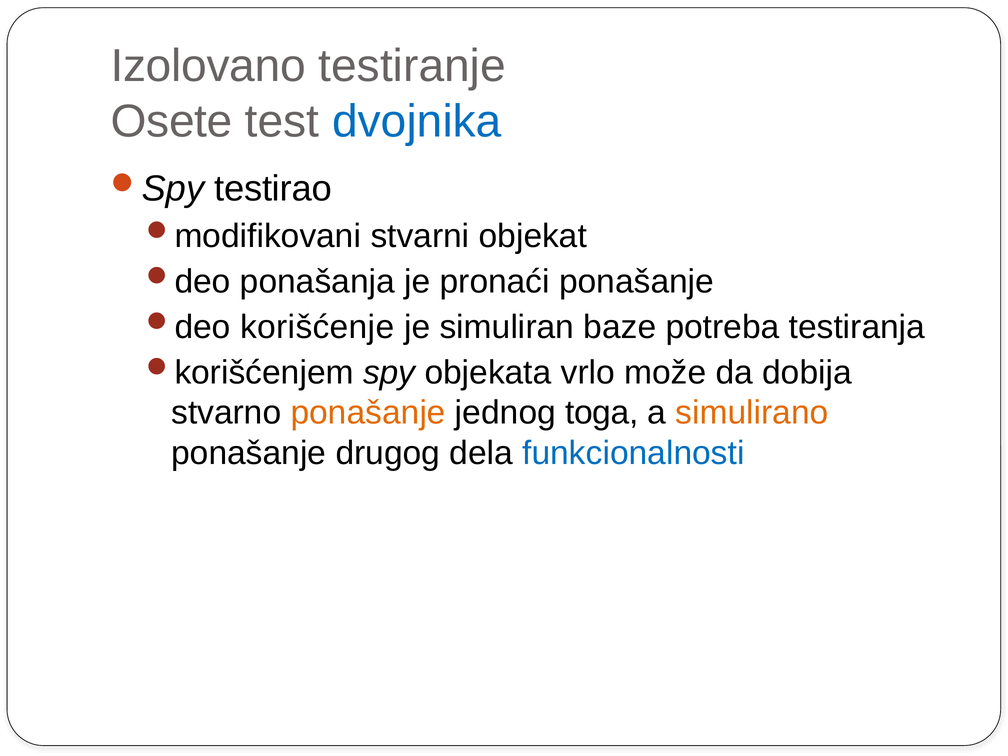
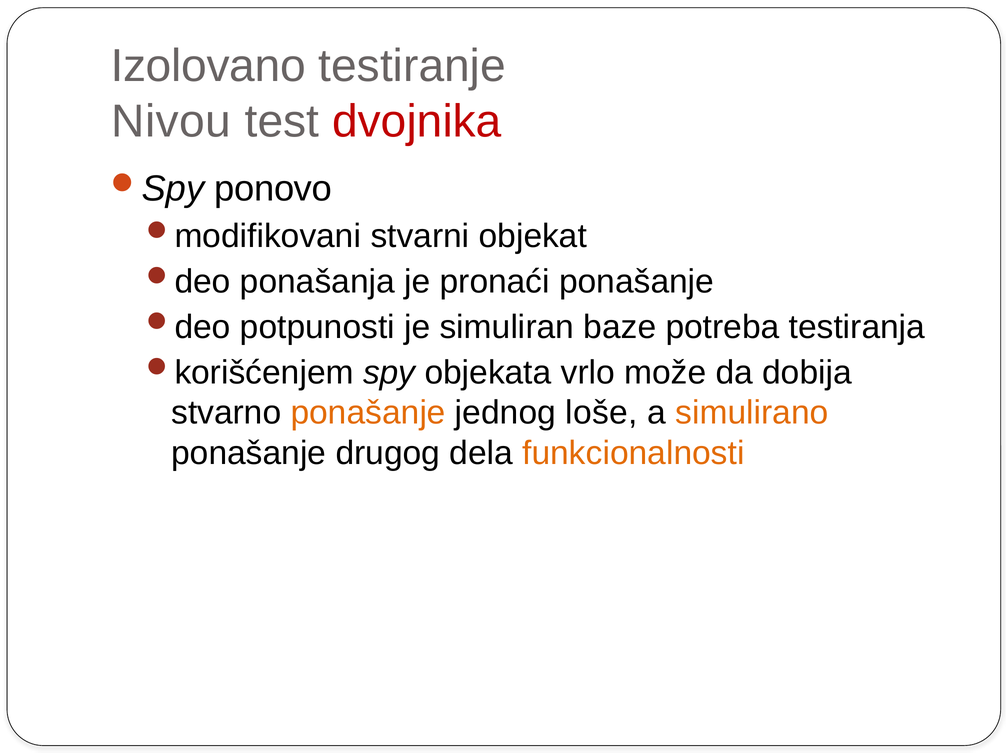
Osete: Osete -> Nivou
dvojnika colour: blue -> red
testirao: testirao -> ponovo
korišćenje: korišćenje -> potpunosti
toga: toga -> loše
funkcionalnosti colour: blue -> orange
